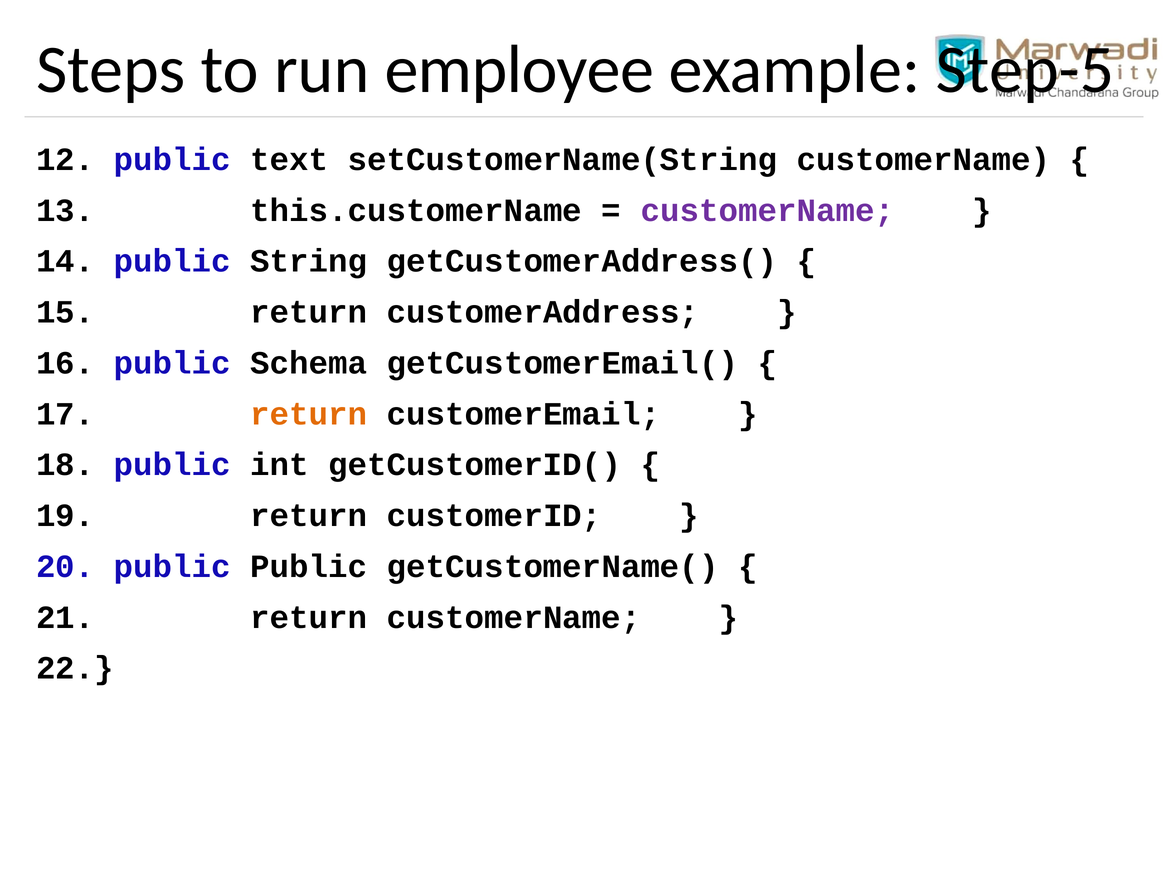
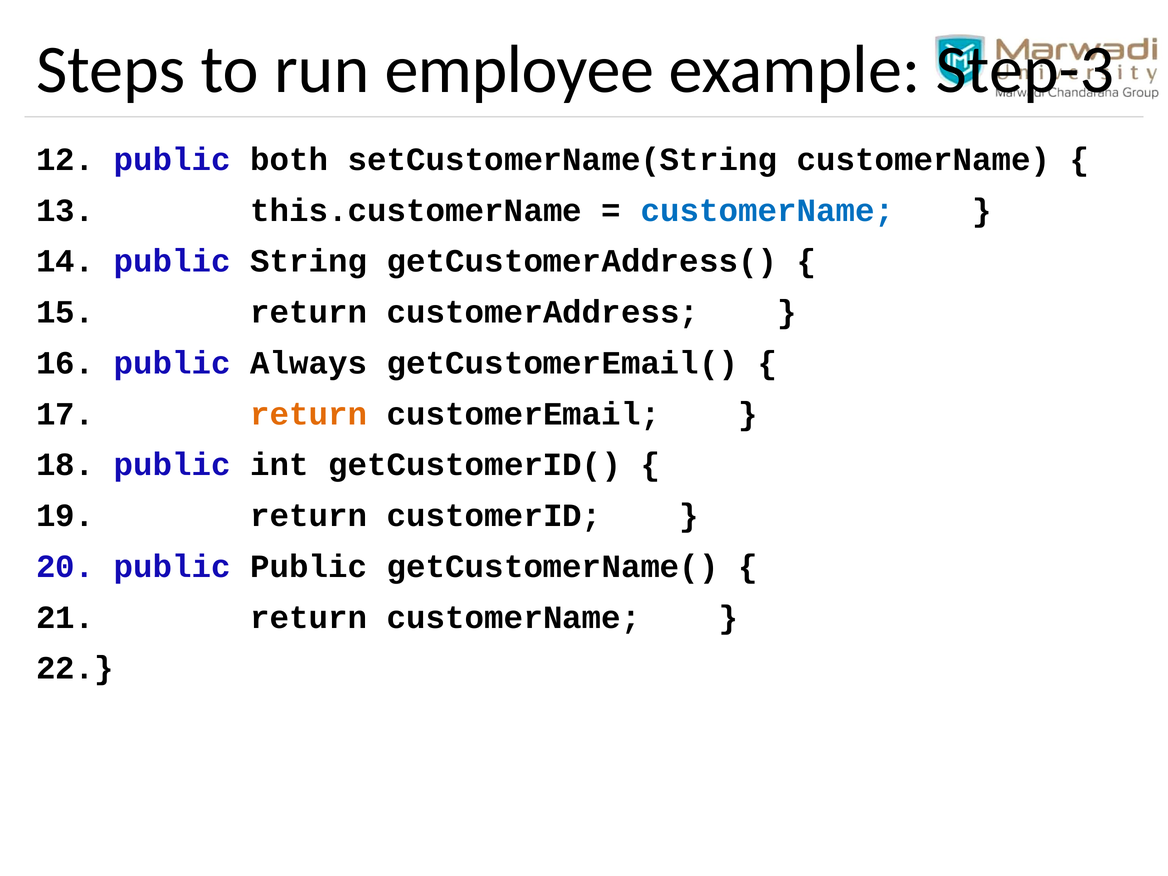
Step-5: Step-5 -> Step-3
text: text -> both
customerName at (767, 210) colour: purple -> blue
Schema: Schema -> Always
